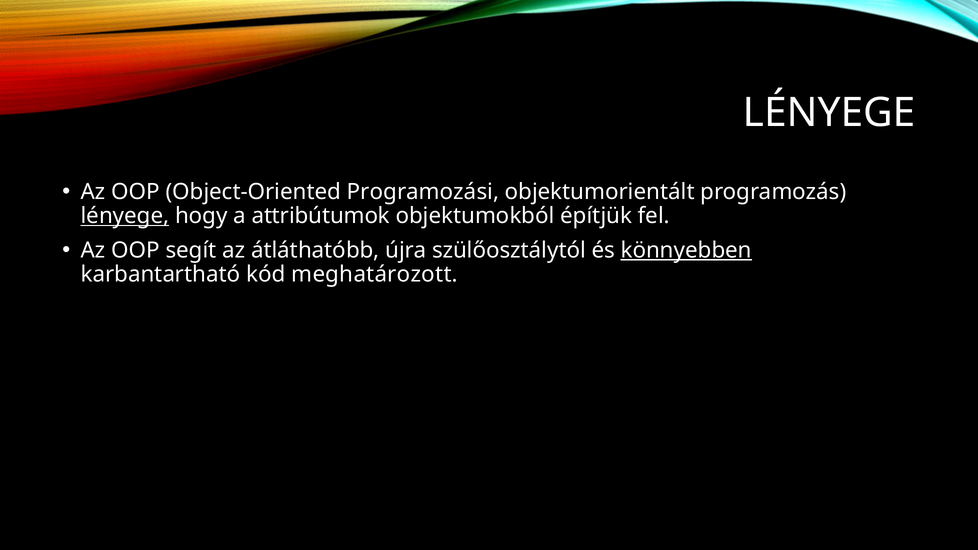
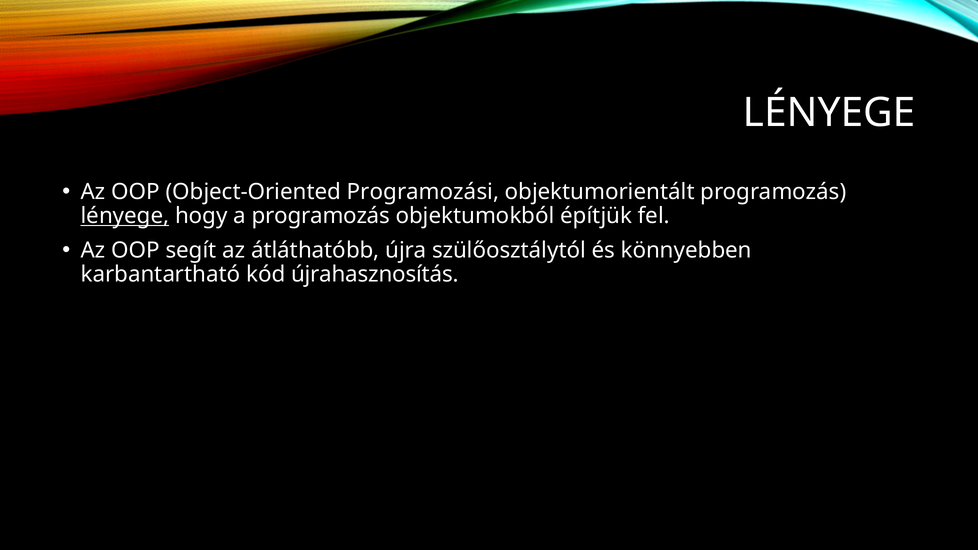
a attribútumok: attribútumok -> programozás
könnyebben underline: present -> none
meghatározott: meghatározott -> újrahasznosítás
